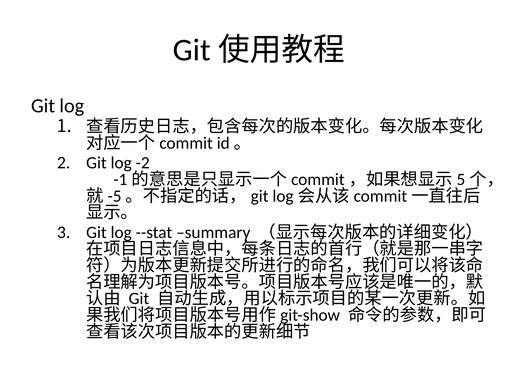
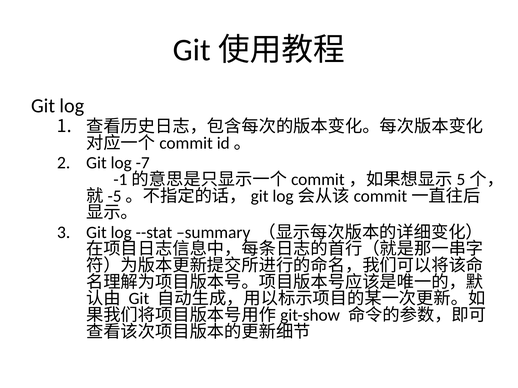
-2: -2 -> -7
